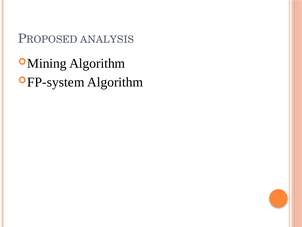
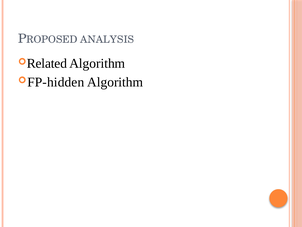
Mining: Mining -> Related
FP-system: FP-system -> FP-hidden
